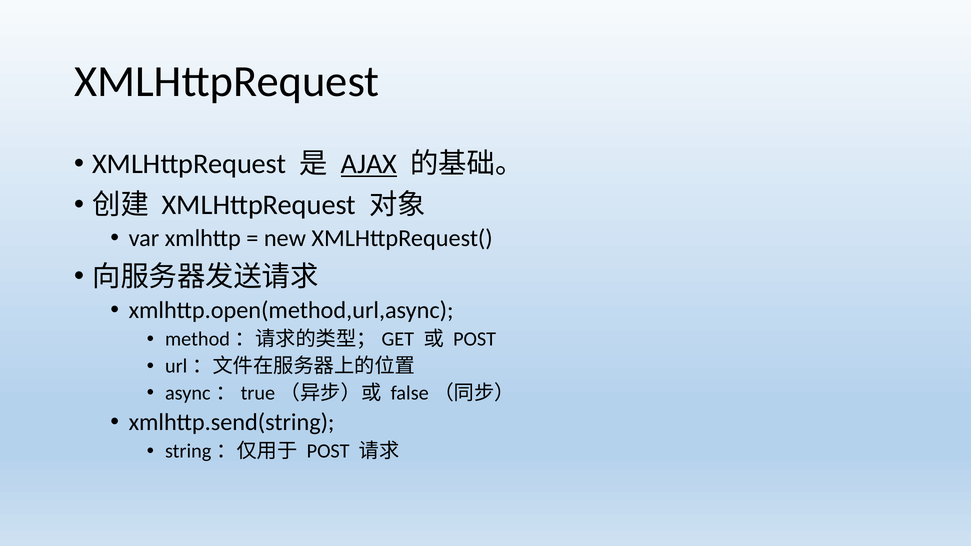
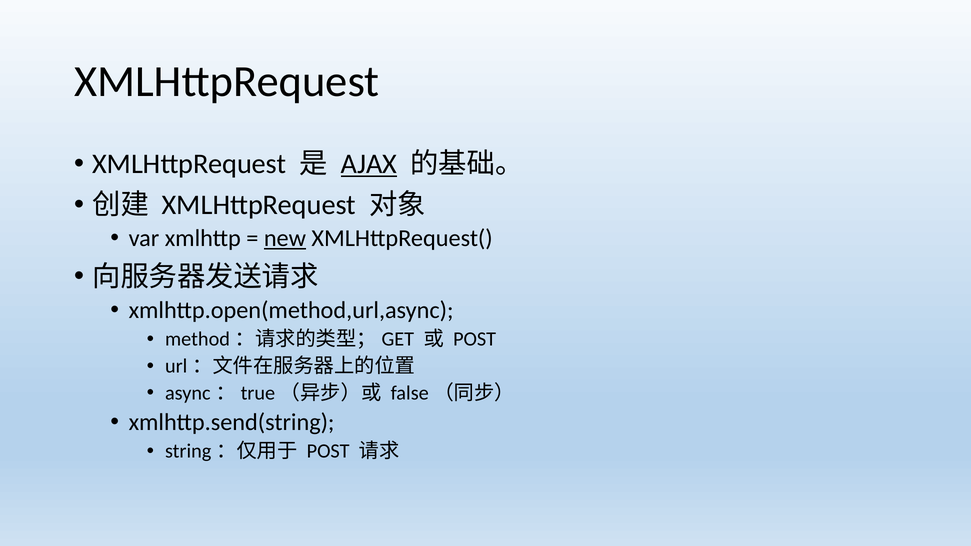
new underline: none -> present
